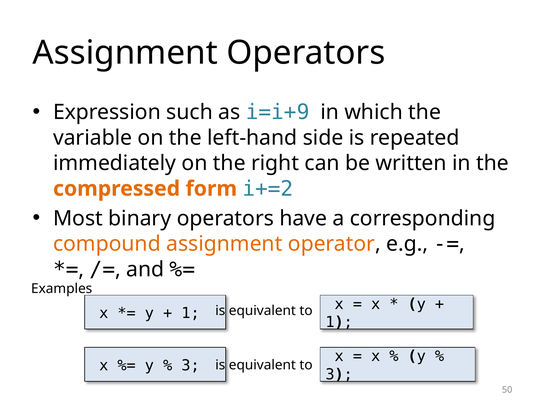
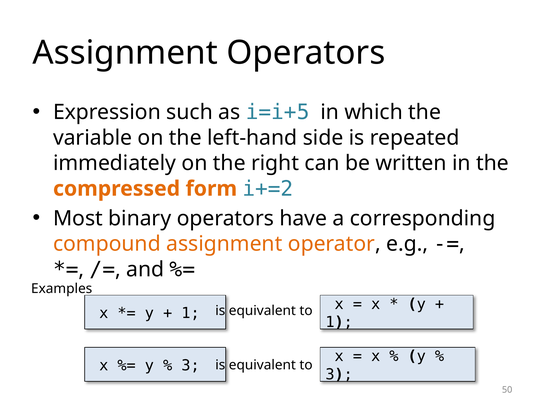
i=i+9: i=i+9 -> i=i+5
